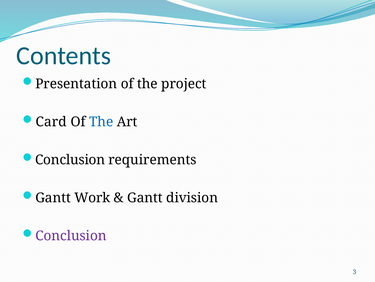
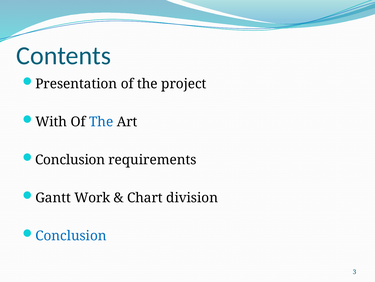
Card: Card -> With
Gantt at (145, 197): Gantt -> Chart
Conclusion at (71, 235) colour: purple -> blue
